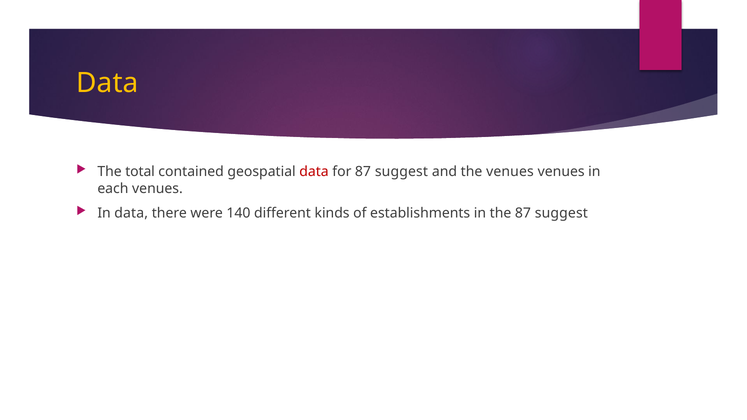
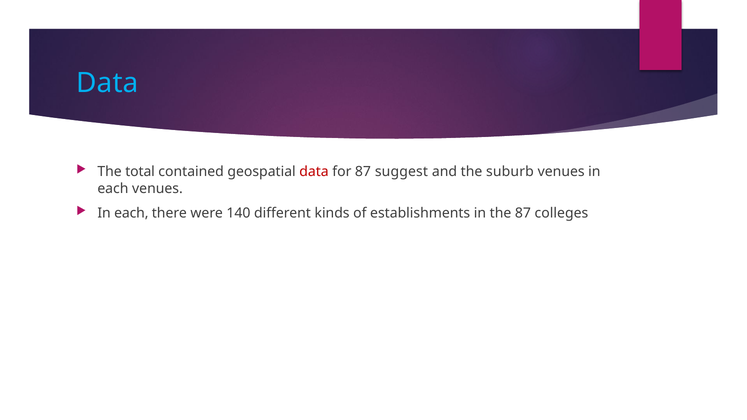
Data at (107, 83) colour: yellow -> light blue
the venues: venues -> suburb
data at (131, 213): data -> each
the 87 suggest: suggest -> colleges
